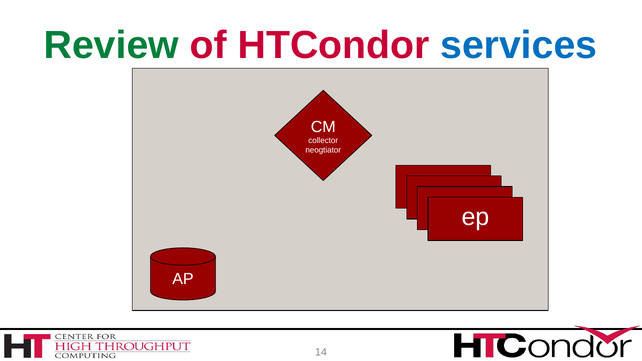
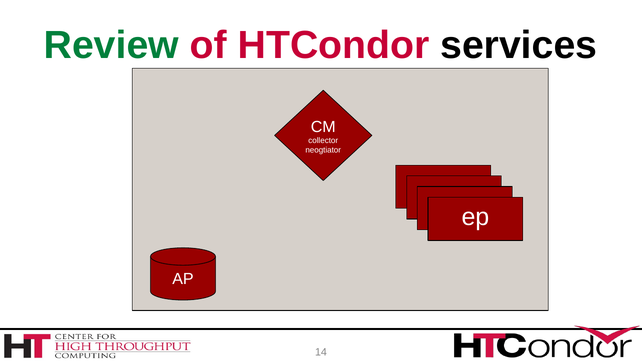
services colour: blue -> black
